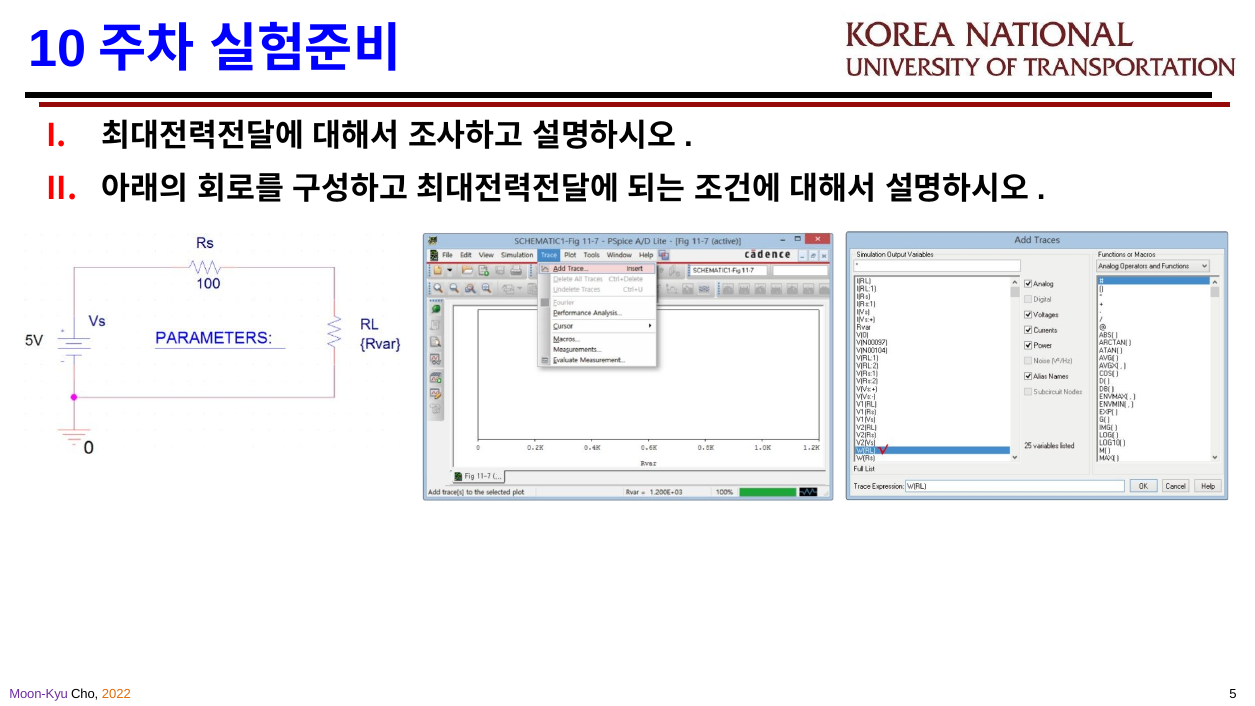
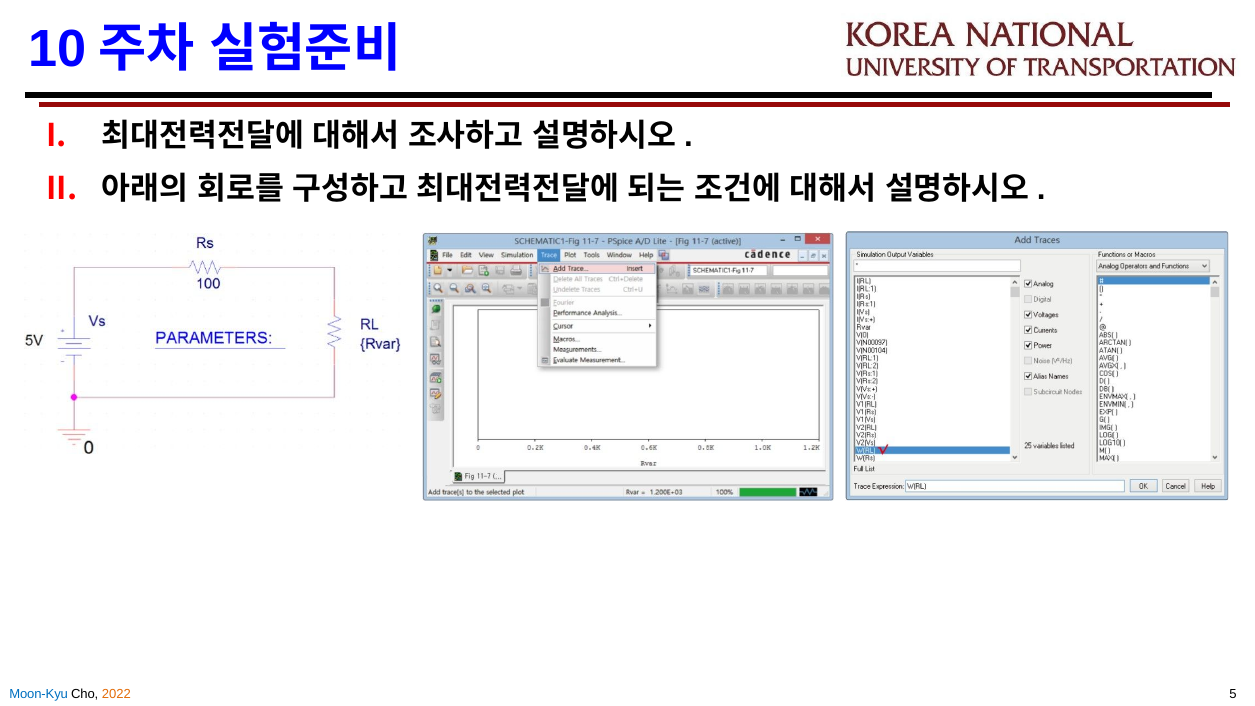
Moon-Kyu colour: purple -> blue
